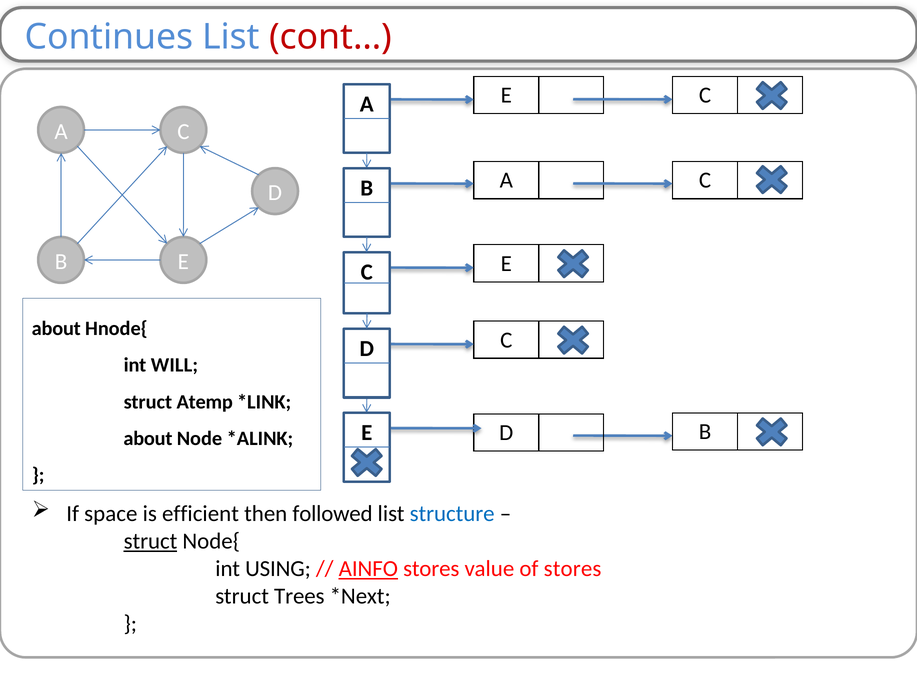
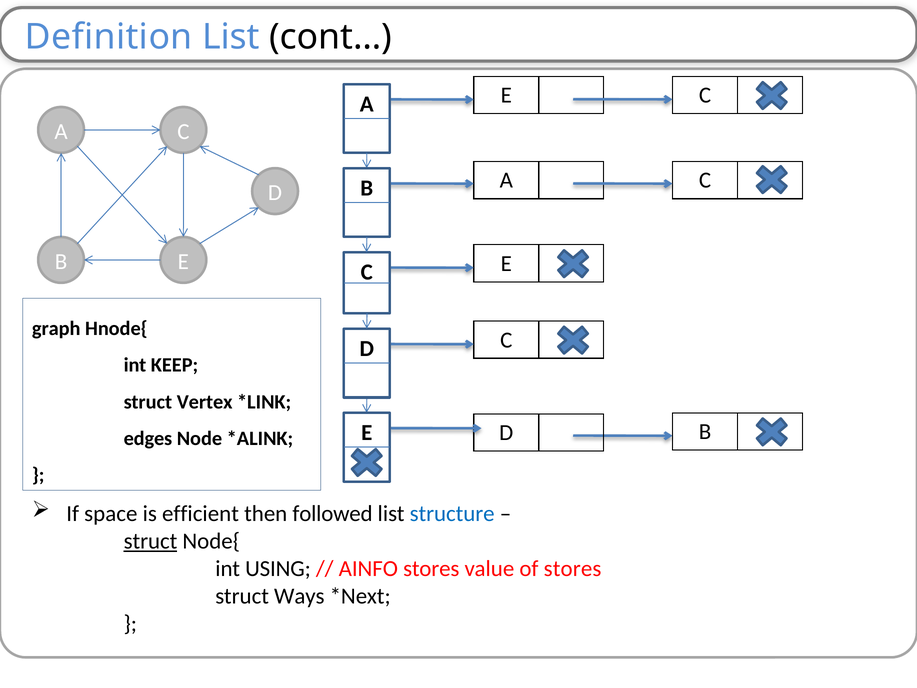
Continues: Continues -> Definition
cont… colour: red -> black
about at (56, 328): about -> graph
WILL: WILL -> KEEP
Atemp: Atemp -> Vertex
about at (148, 438): about -> edges
AINFO underline: present -> none
Trees: Trees -> Ways
